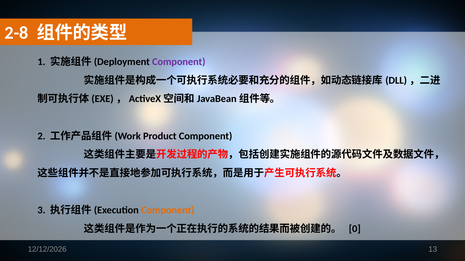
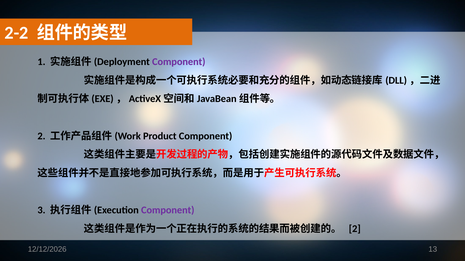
2-8: 2-8 -> 2-2
Component at (168, 211) colour: orange -> purple
0 at (355, 229): 0 -> 2
